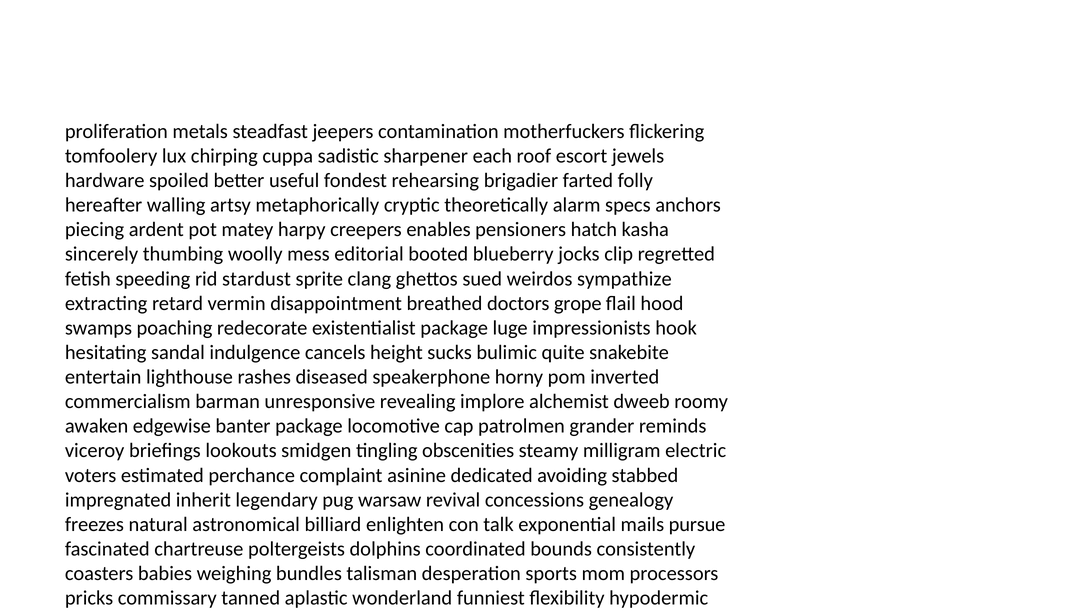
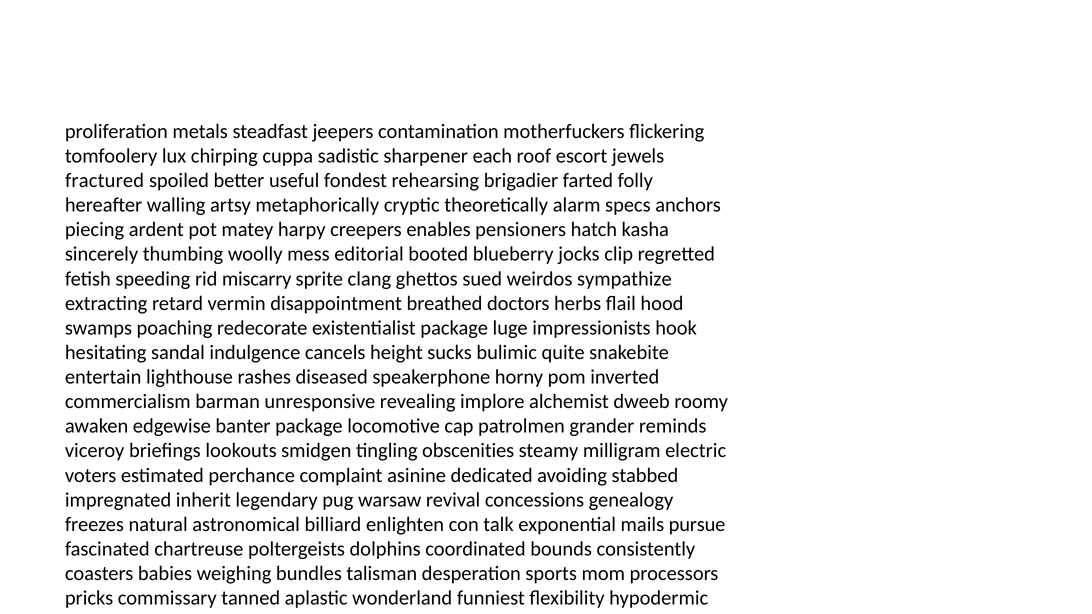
hardware: hardware -> fractured
stardust: stardust -> miscarry
grope: grope -> herbs
